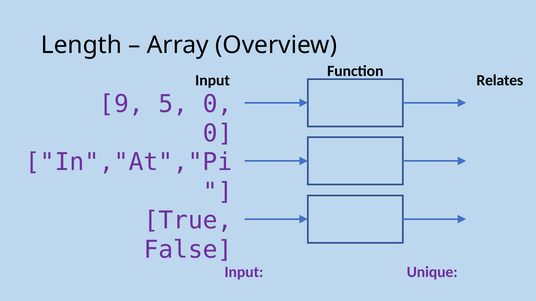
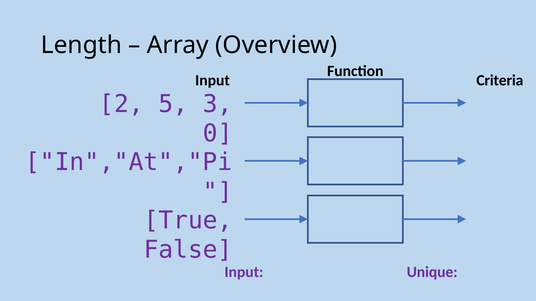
Relates: Relates -> Criteria
9: 9 -> 2
5 0: 0 -> 3
